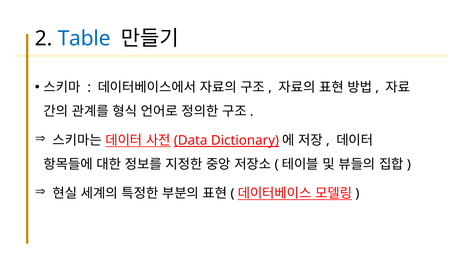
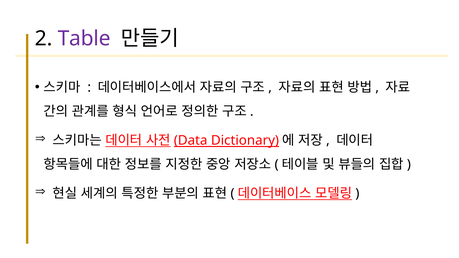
Table colour: blue -> purple
